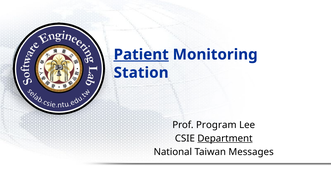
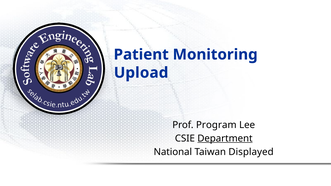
Patient underline: present -> none
Station: Station -> Upload
Messages: Messages -> Displayed
